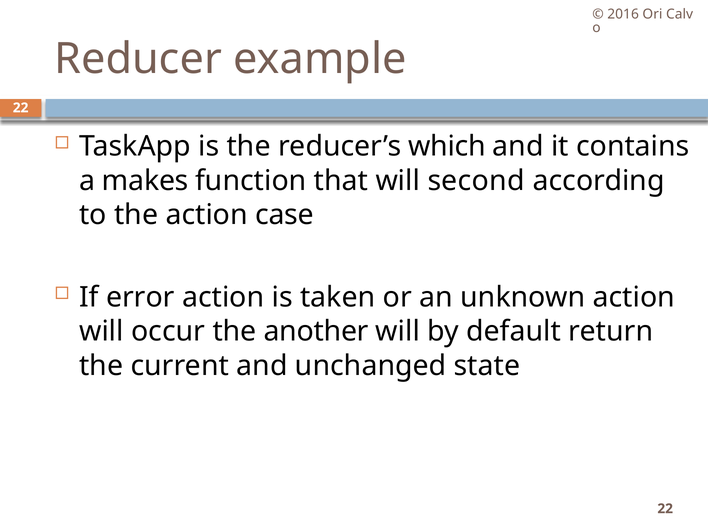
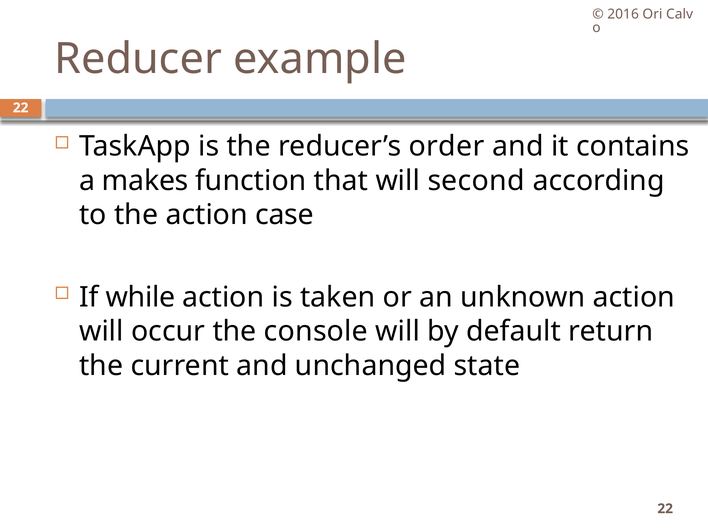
which: which -> order
error: error -> while
another: another -> console
